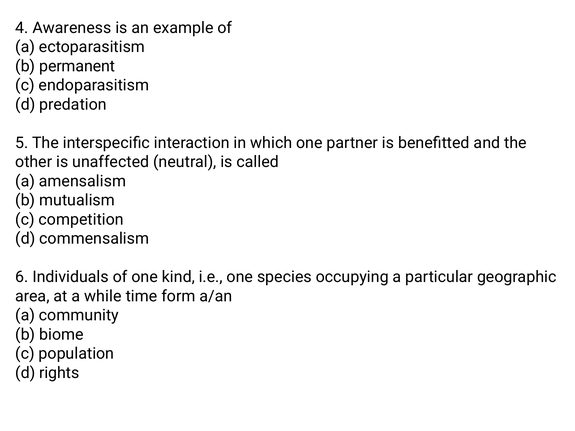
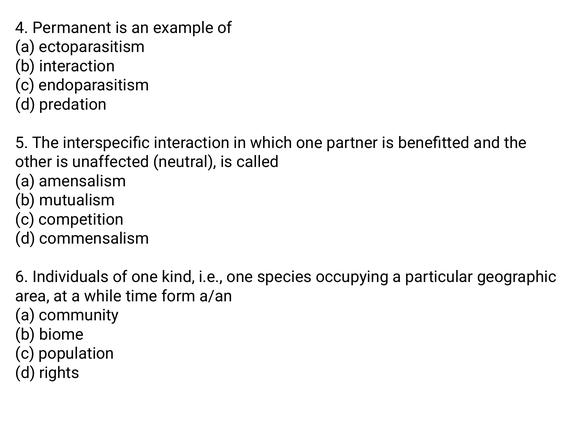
Awareness: Awareness -> Permanent
b permanent: permanent -> interaction
